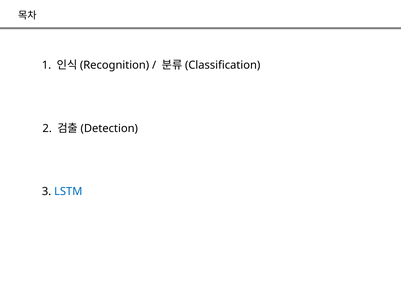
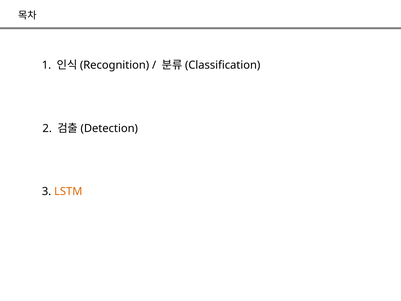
LSTM colour: blue -> orange
